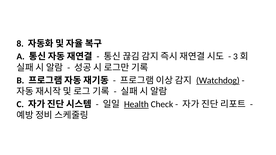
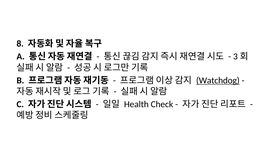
Health underline: present -> none
